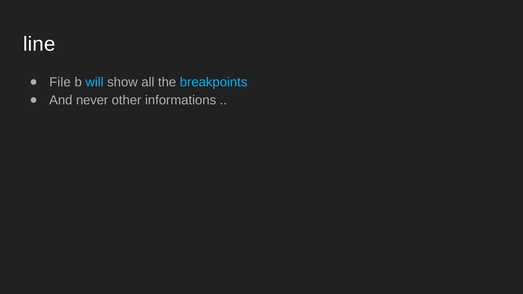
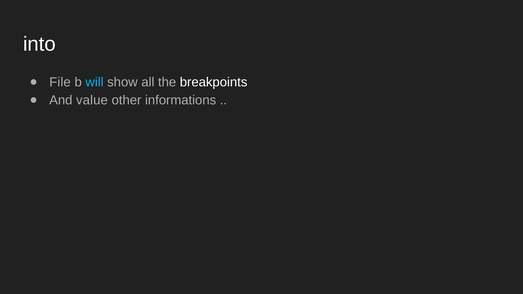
line: line -> into
breakpoints colour: light blue -> white
never: never -> value
